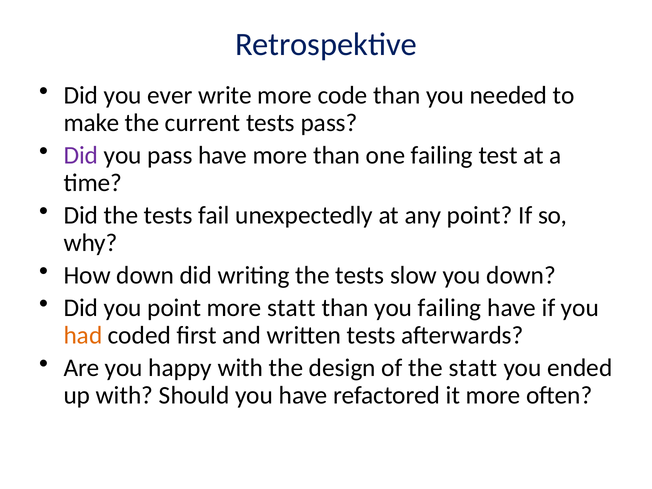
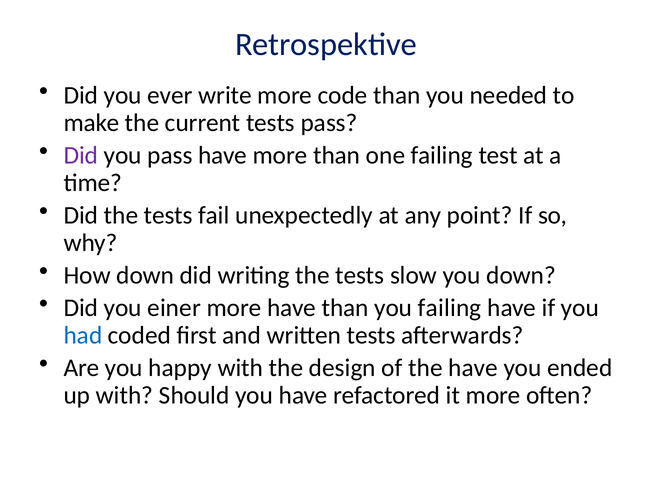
you point: point -> einer
more statt: statt -> have
had colour: orange -> blue
the statt: statt -> have
